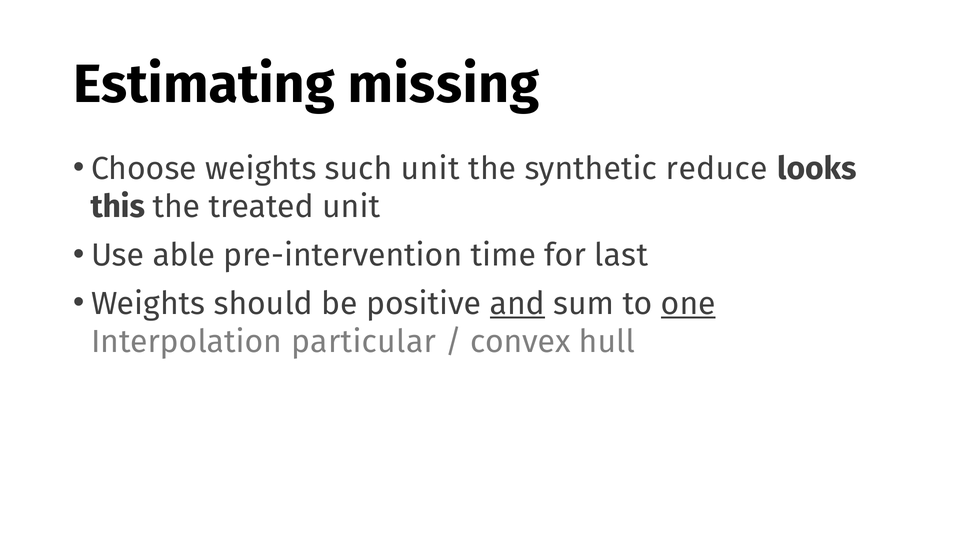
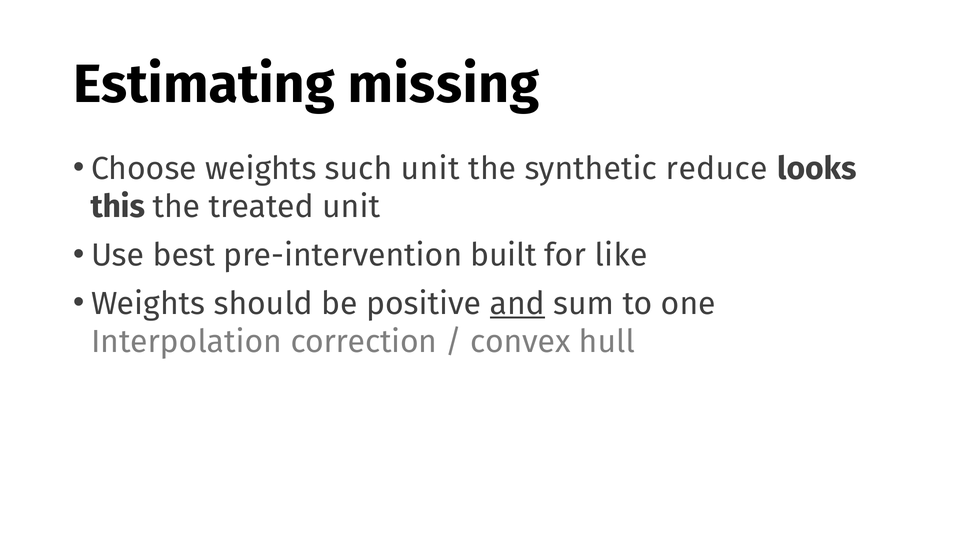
able: able -> best
time: time -> built
last: last -> like
one underline: present -> none
particular: particular -> correction
